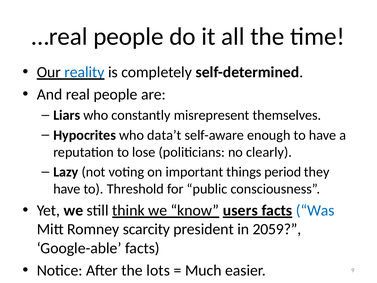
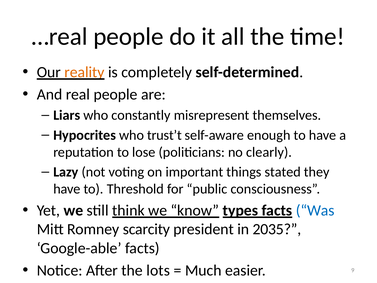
reality colour: blue -> orange
data’t: data’t -> trust’t
period: period -> stated
users: users -> types
2059: 2059 -> 2035
